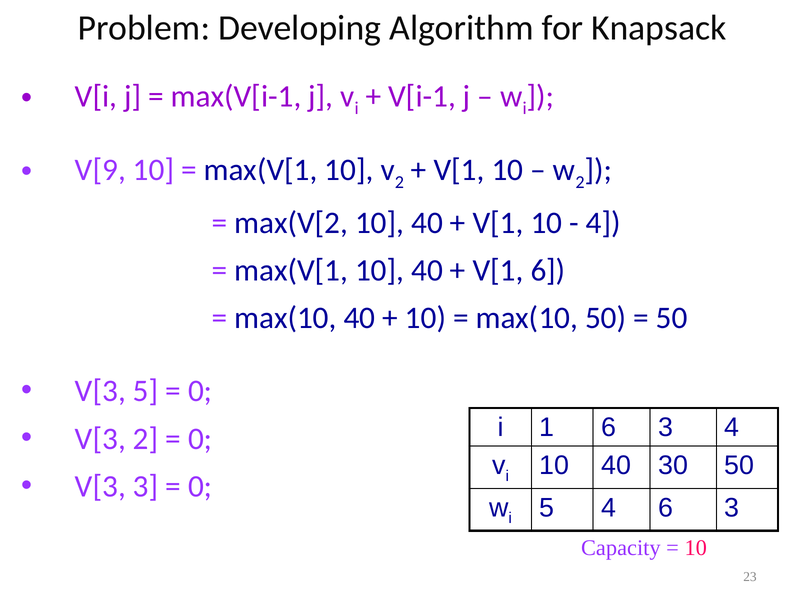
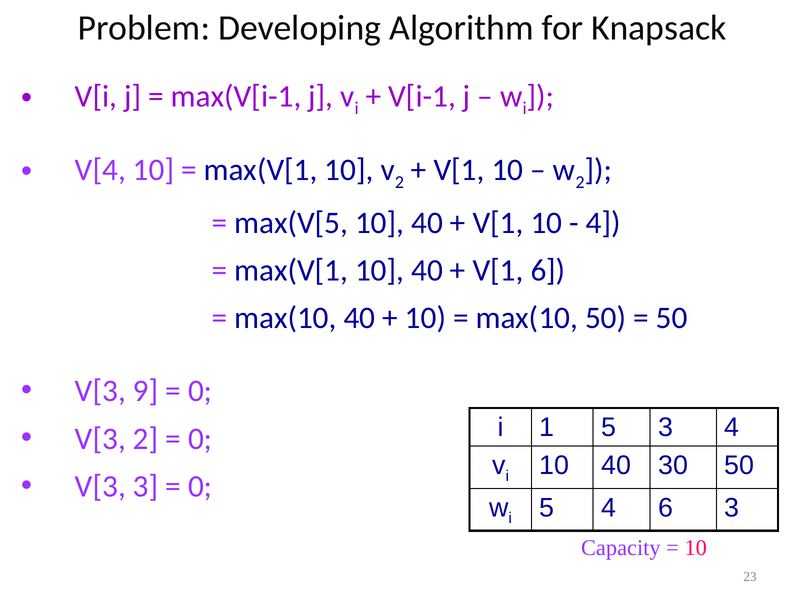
V[9: V[9 -> V[4
max(V[2: max(V[2 -> max(V[5
V[3 5: 5 -> 9
1 6: 6 -> 5
